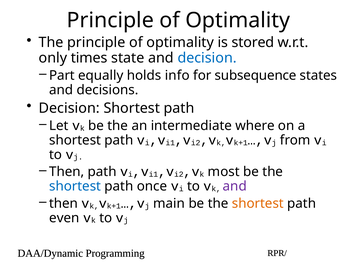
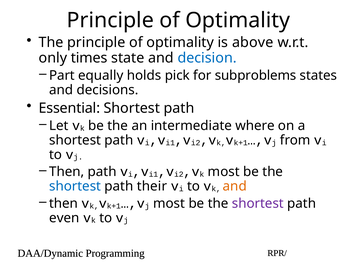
stored: stored -> above
info: info -> pick
subsequence: subsequence -> subproblems
Decision at (69, 108): Decision -> Essential
once: once -> their
and at (235, 186) colour: purple -> orange
main at (169, 203): main -> most
shortest at (258, 203) colour: orange -> purple
